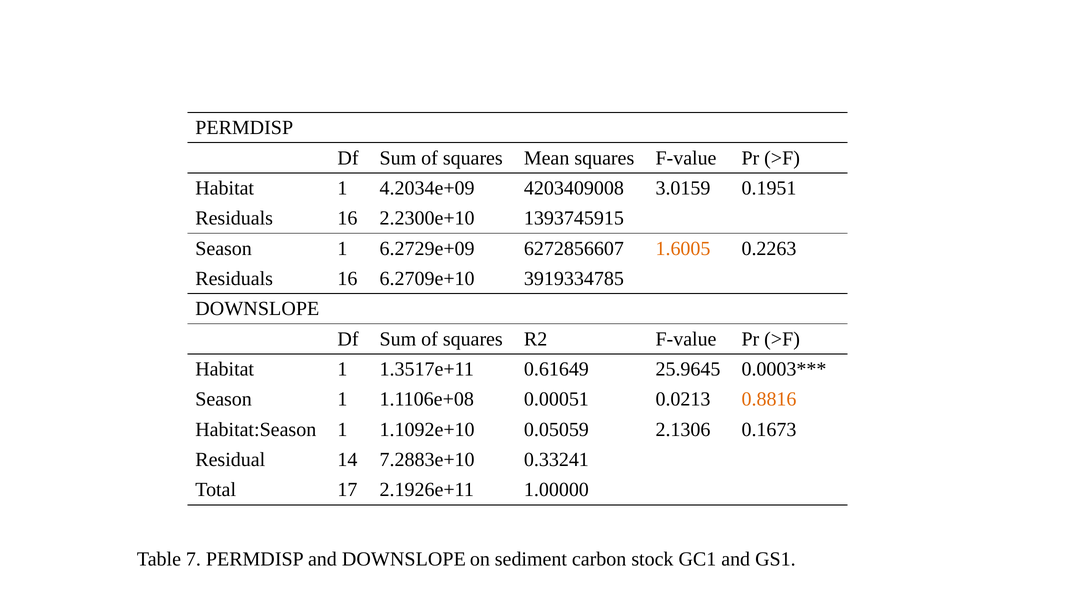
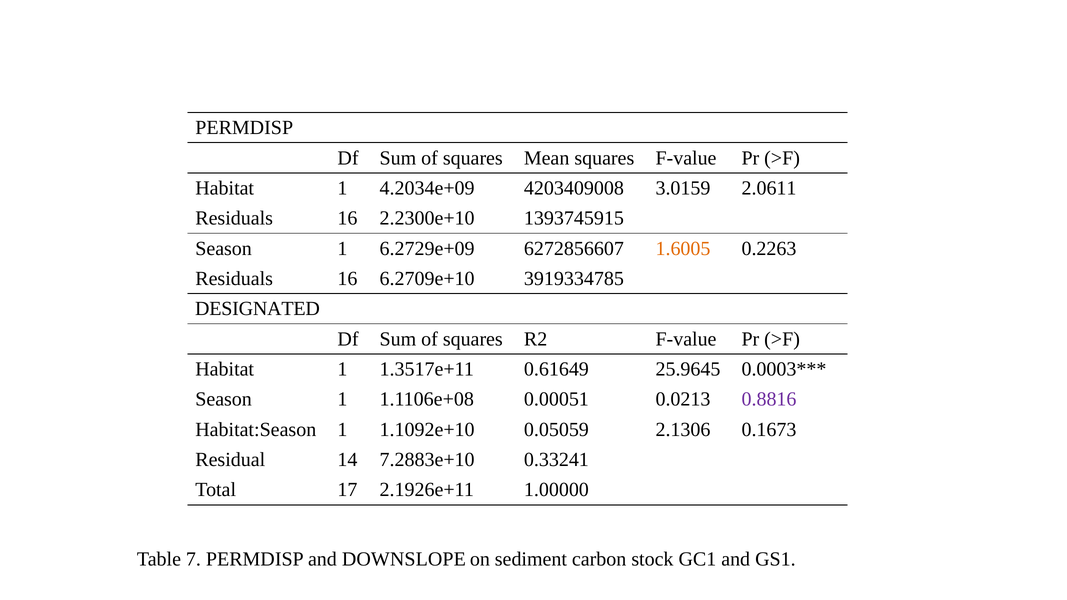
0.1951: 0.1951 -> 2.0611
DOWNSLOPE at (257, 309): DOWNSLOPE -> DESIGNATED
0.8816 colour: orange -> purple
